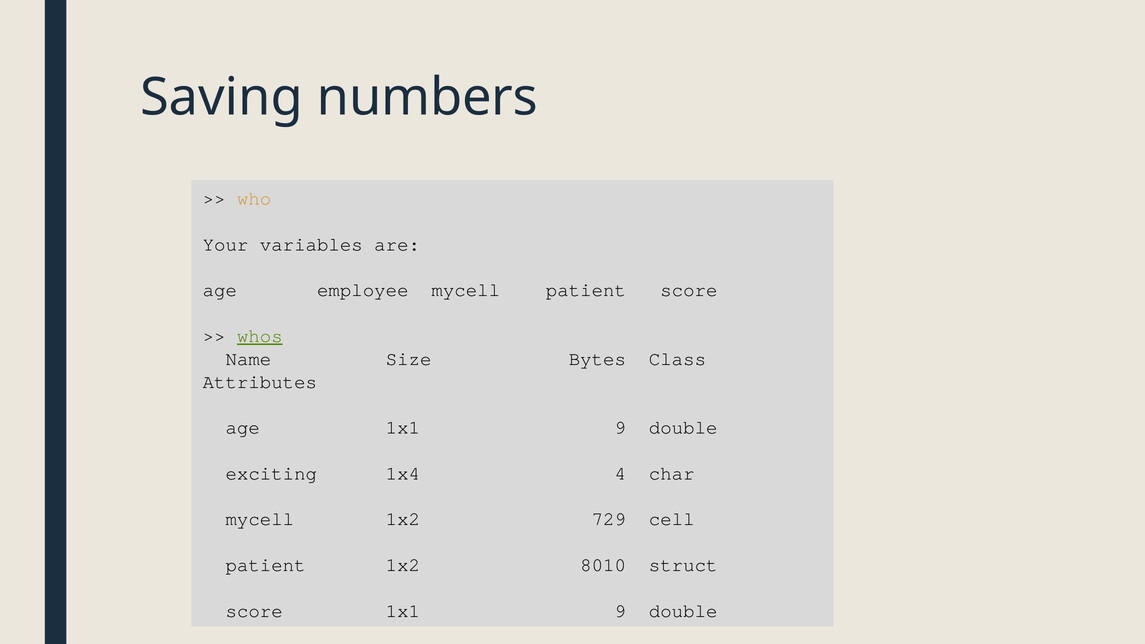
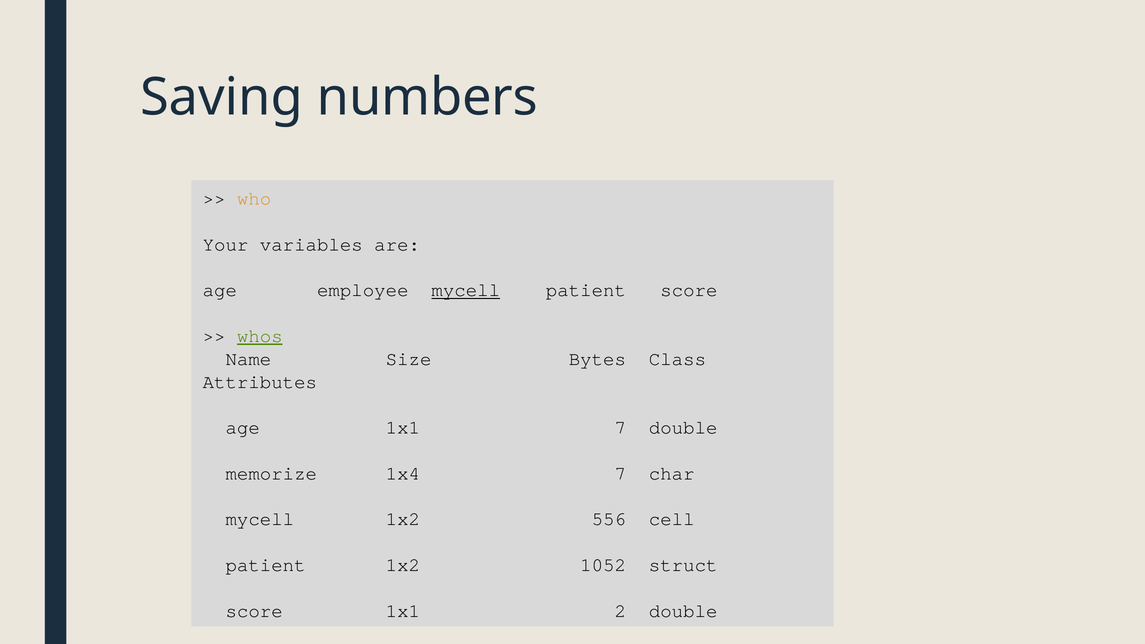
mycell at (466, 290) underline: none -> present
age 1x1 9: 9 -> 7
exciting: exciting -> memorize
1x4 4: 4 -> 7
729: 729 -> 556
8010: 8010 -> 1052
score 1x1 9: 9 -> 2
